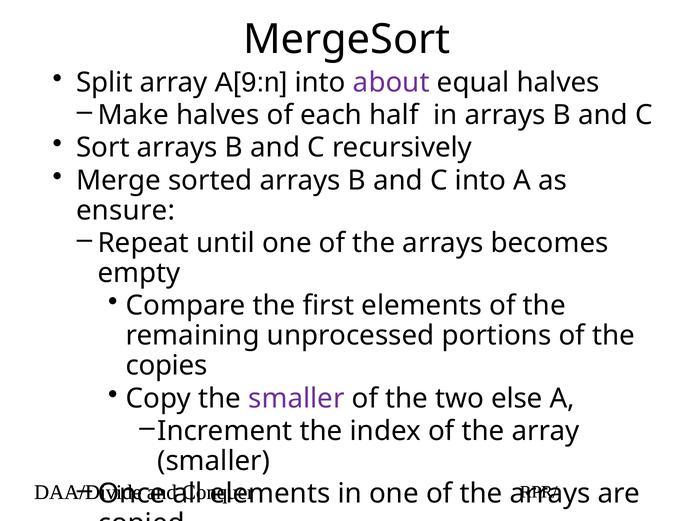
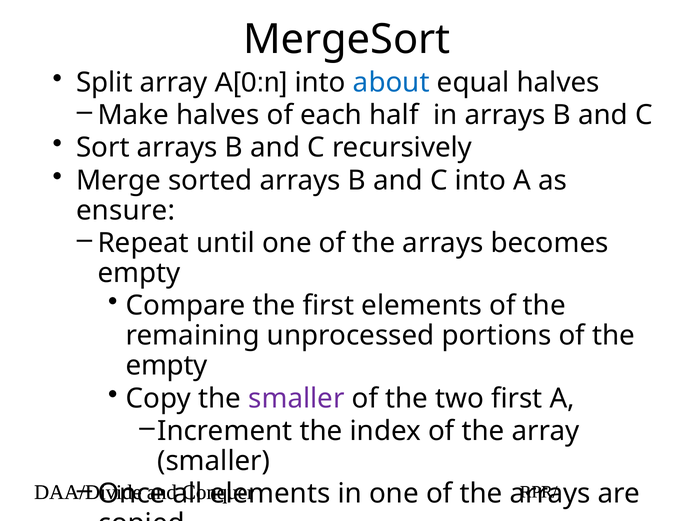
A[9:n: A[9:n -> A[0:n
about colour: purple -> blue
copies at (167, 365): copies -> empty
two else: else -> first
